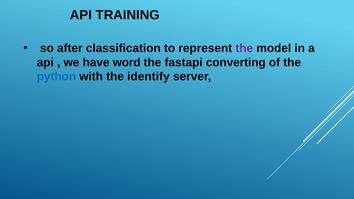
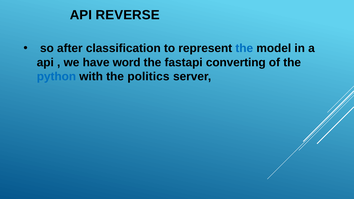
TRAINING: TRAINING -> REVERSE
the at (244, 48) colour: purple -> blue
identify: identify -> politics
